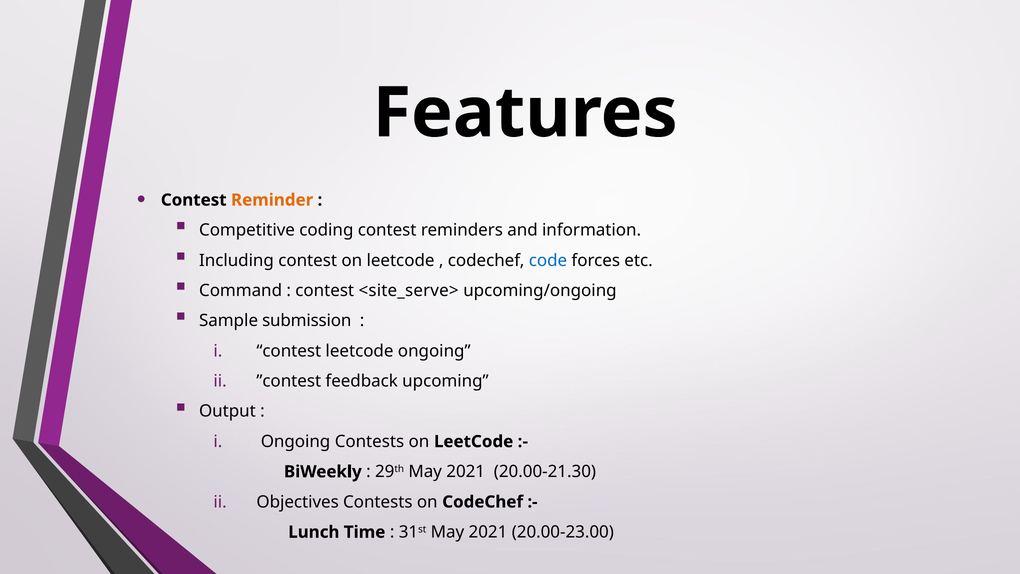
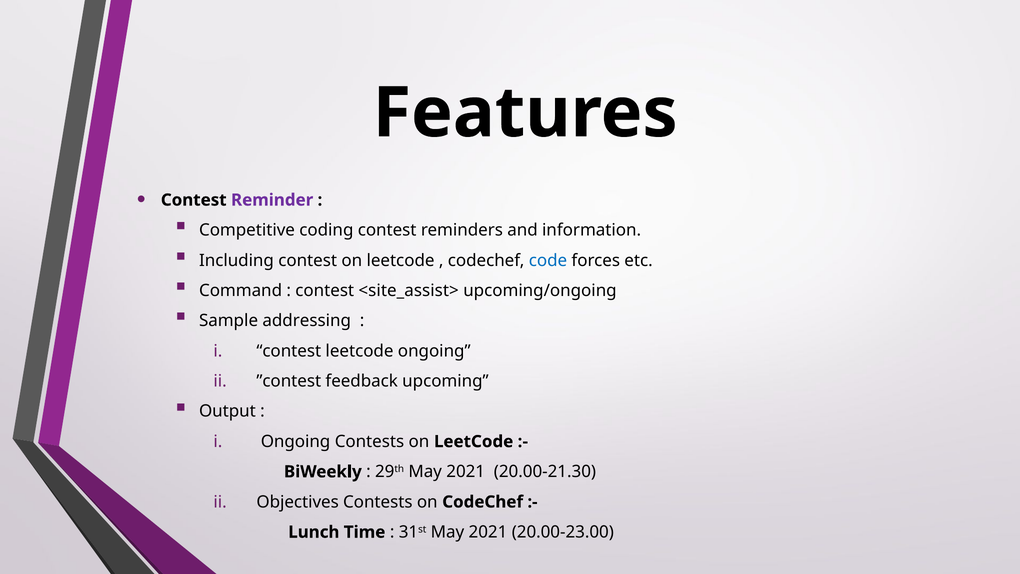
Reminder colour: orange -> purple
<site_serve>: <site_serve> -> <site_assist>
submission: submission -> addressing
